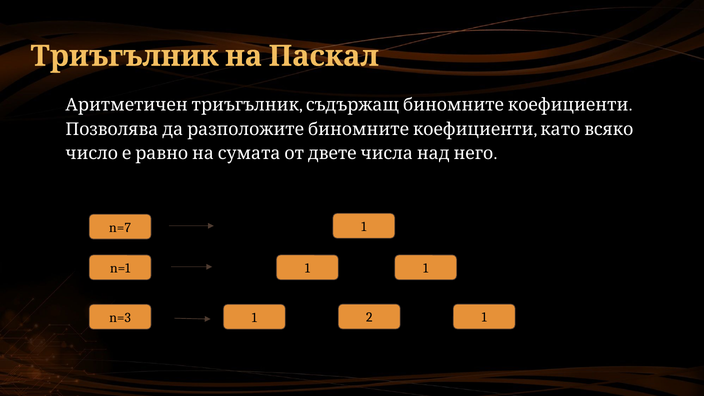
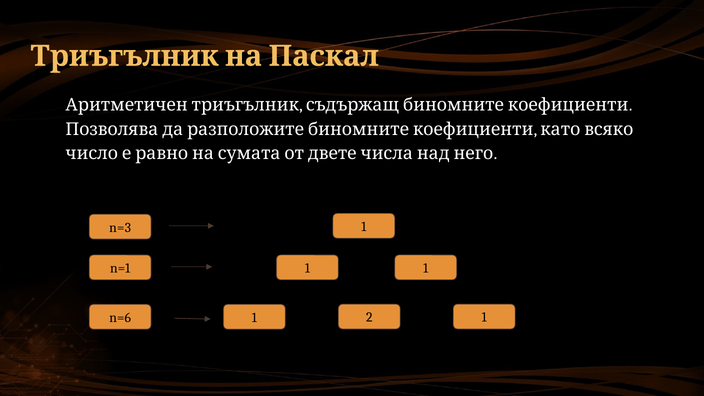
n=7: n=7 -> n=3
n=3: n=3 -> n=6
